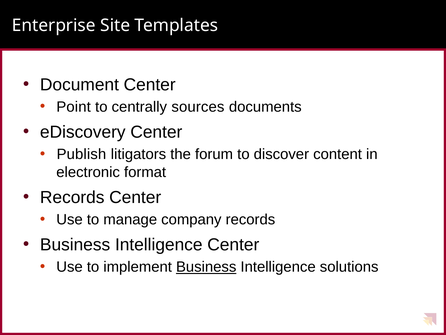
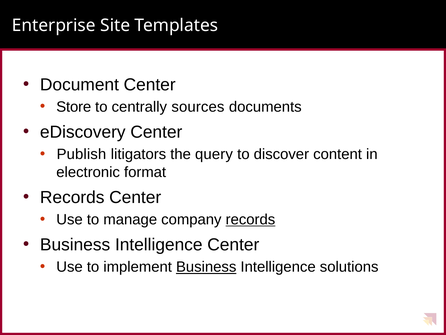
Point: Point -> Store
forum: forum -> query
records at (250, 219) underline: none -> present
